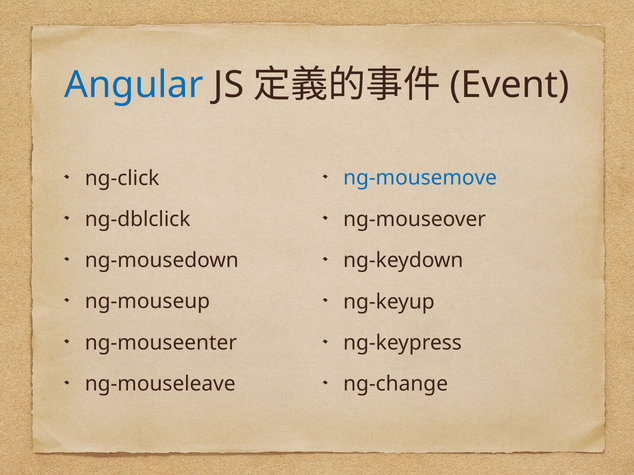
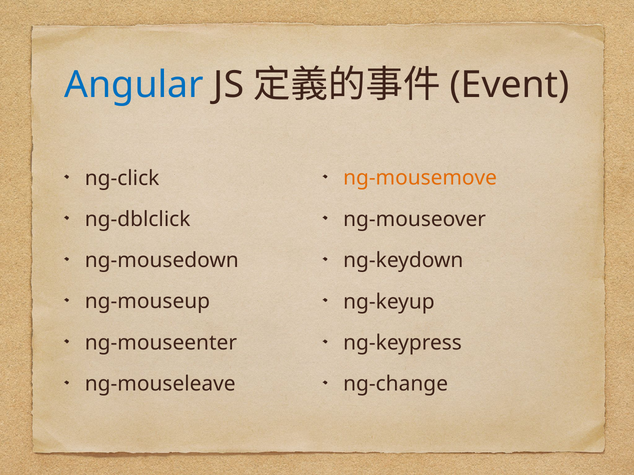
ng-mousemove colour: blue -> orange
